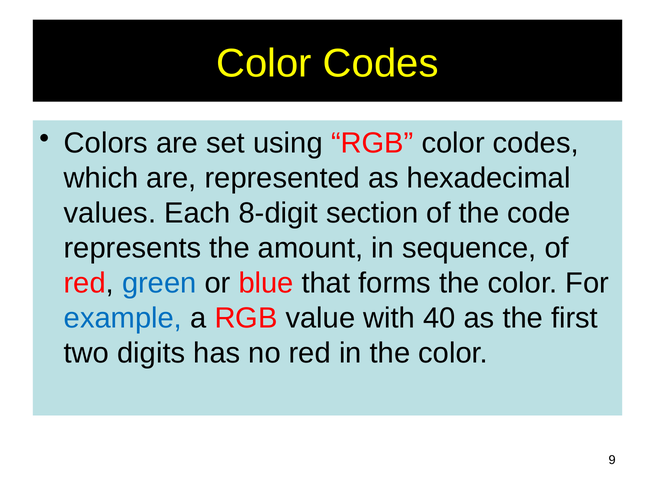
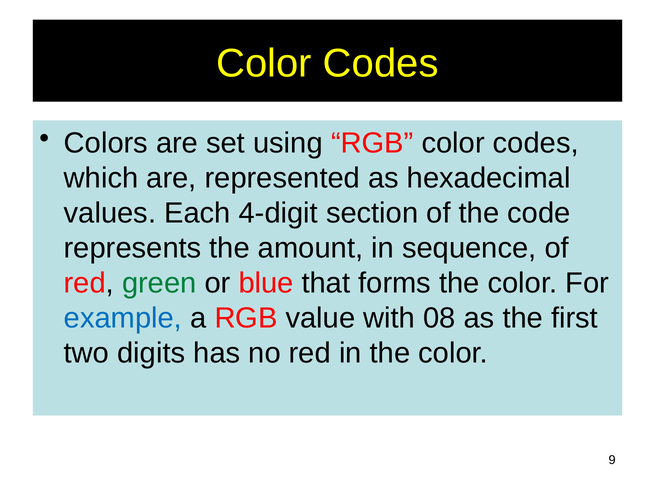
8-digit: 8-digit -> 4-digit
green colour: blue -> green
40: 40 -> 08
